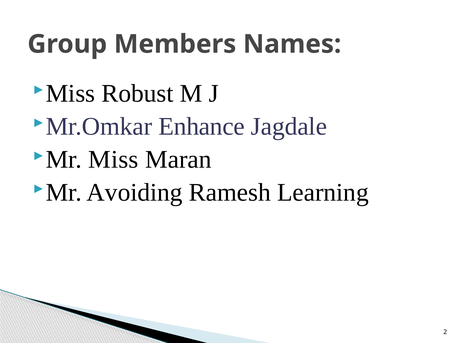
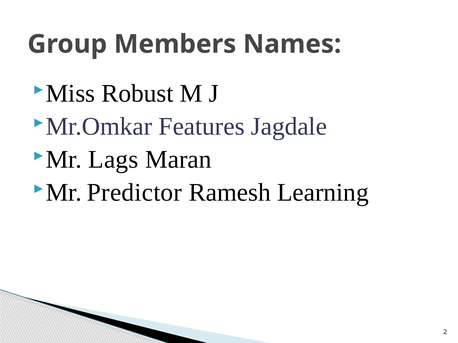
Enhance: Enhance -> Features
Mr Miss: Miss -> Lags
Avoiding: Avoiding -> Predictor
